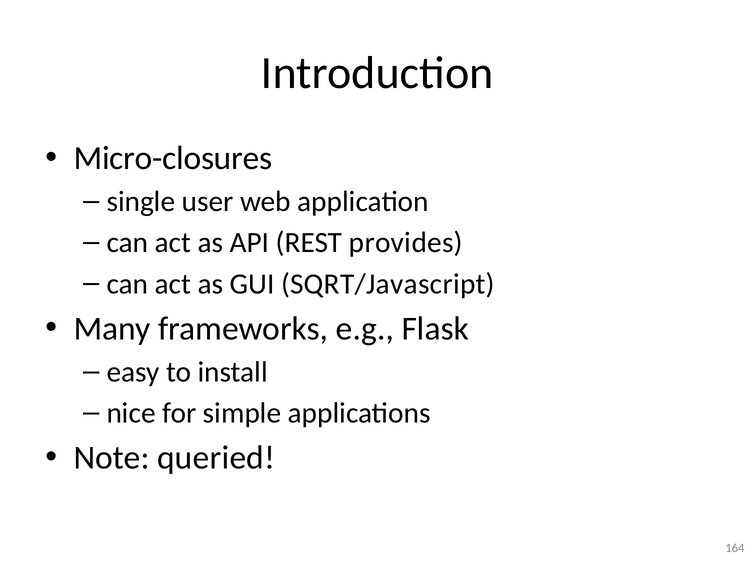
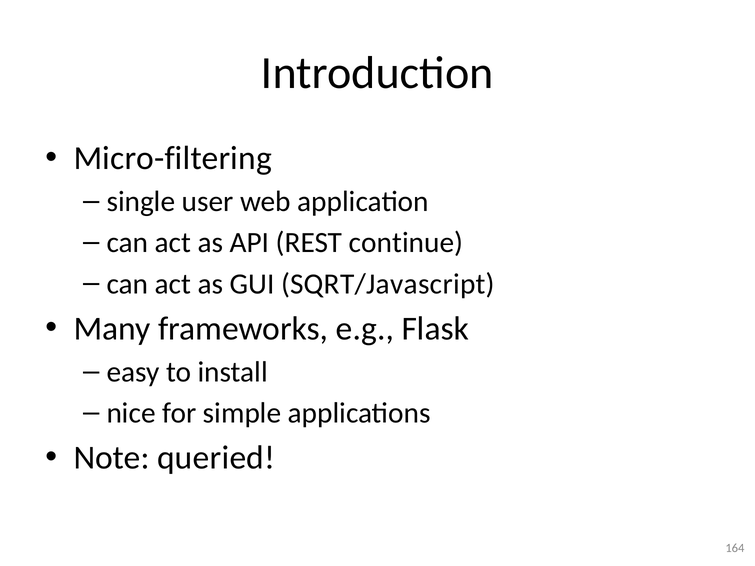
Micro-closures: Micro-closures -> Micro-filtering
provides: provides -> continue
